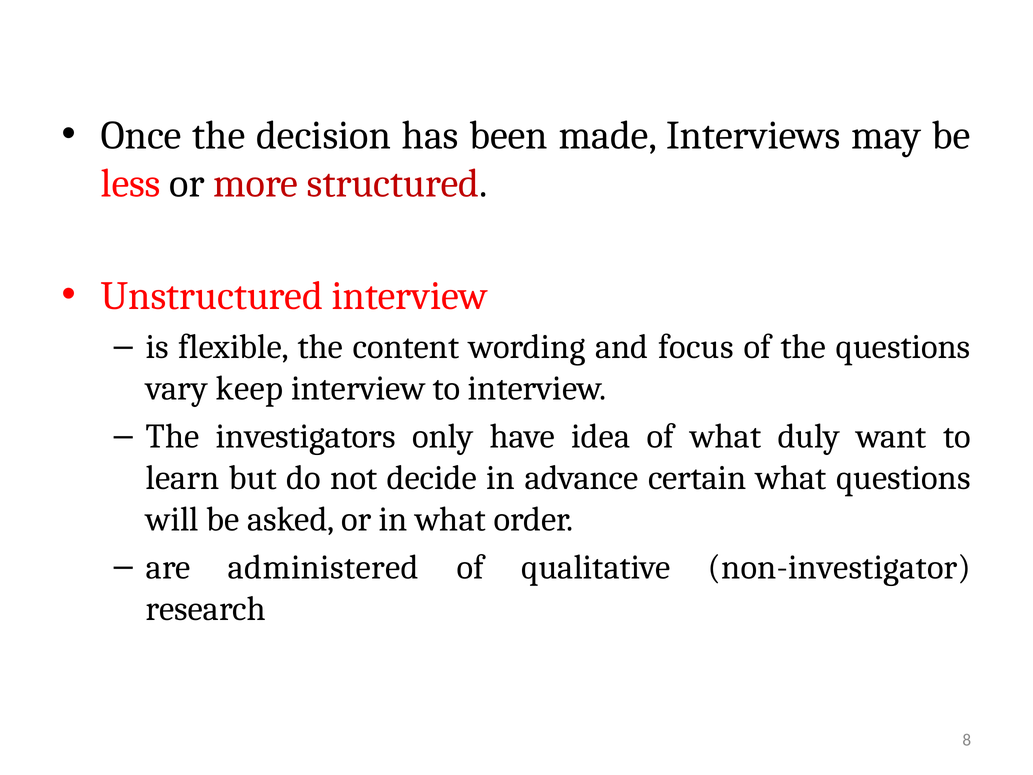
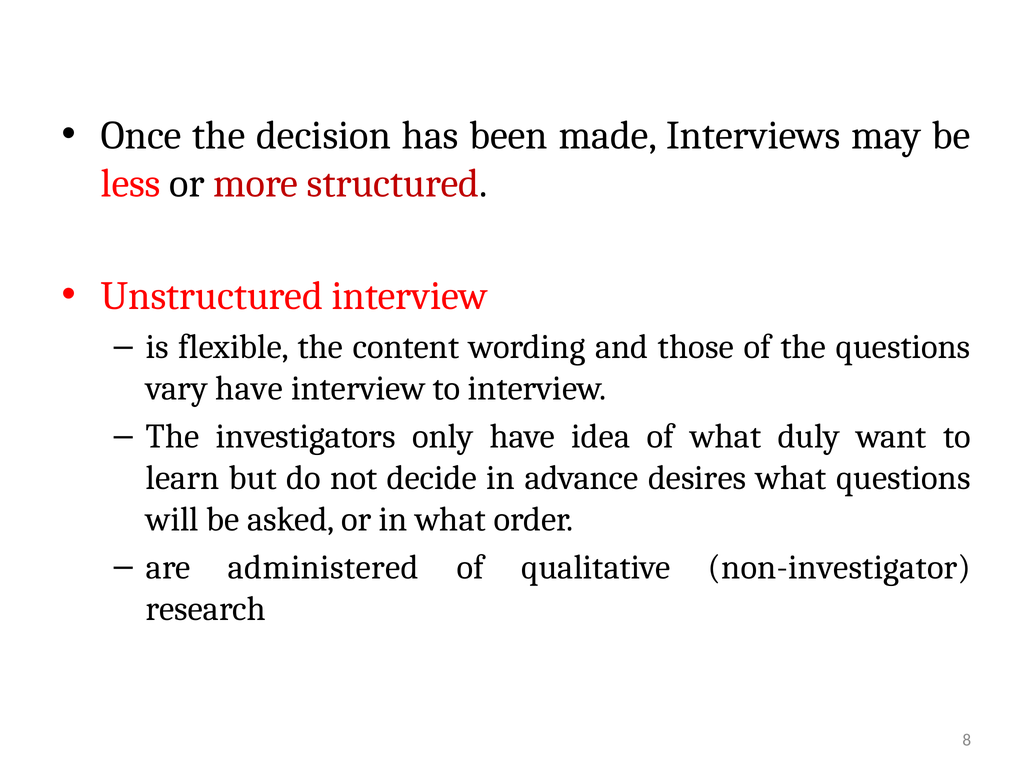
focus: focus -> those
vary keep: keep -> have
certain: certain -> desires
